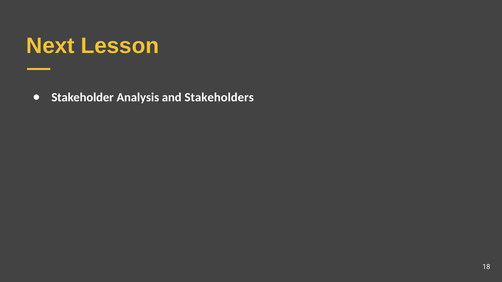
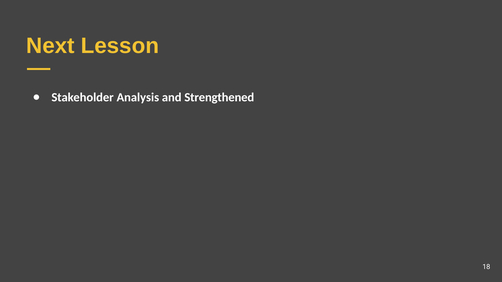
Stakeholders: Stakeholders -> Strengthened
